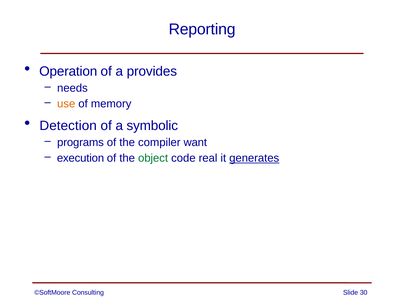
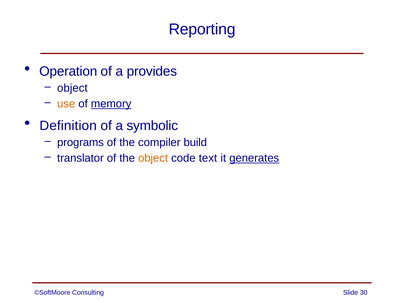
needs at (72, 88): needs -> object
memory underline: none -> present
Detection: Detection -> Definition
want: want -> build
execution: execution -> translator
object at (153, 158) colour: green -> orange
real: real -> text
